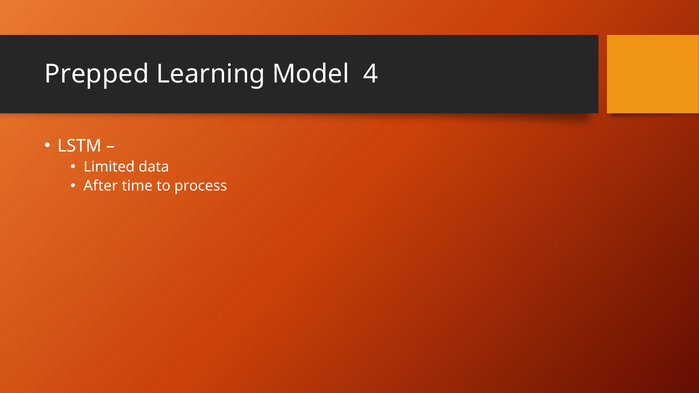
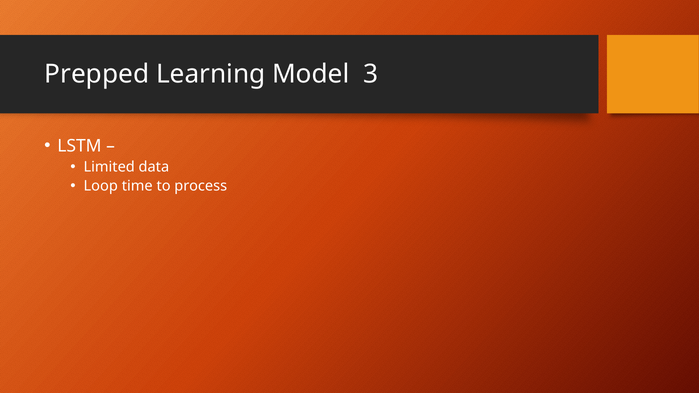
4: 4 -> 3
After: After -> Loop
